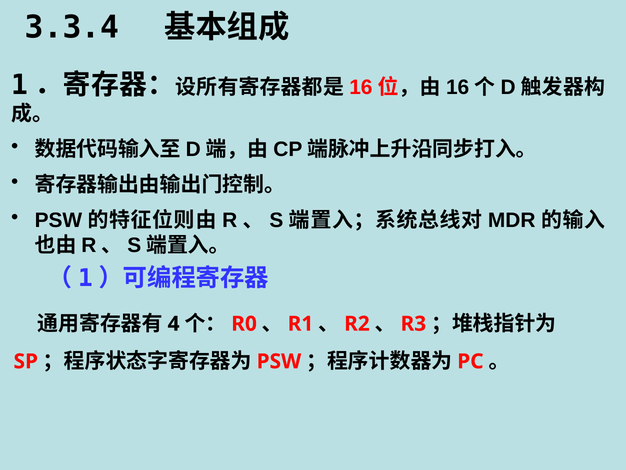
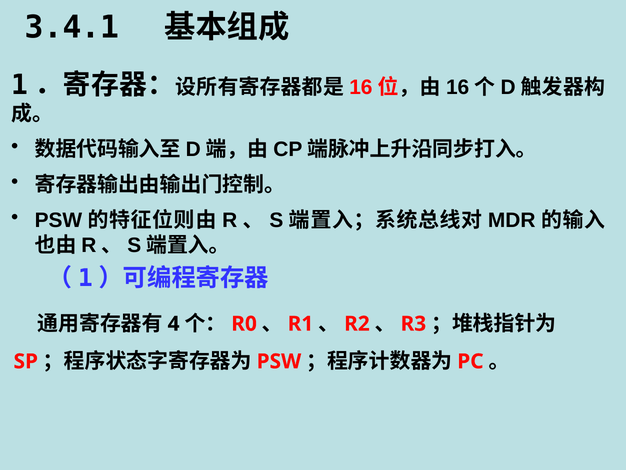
3.3.4: 3.3.4 -> 3.4.1
